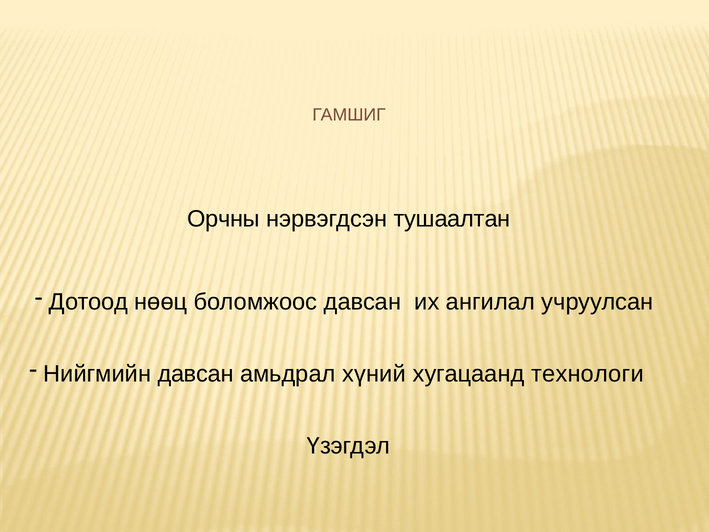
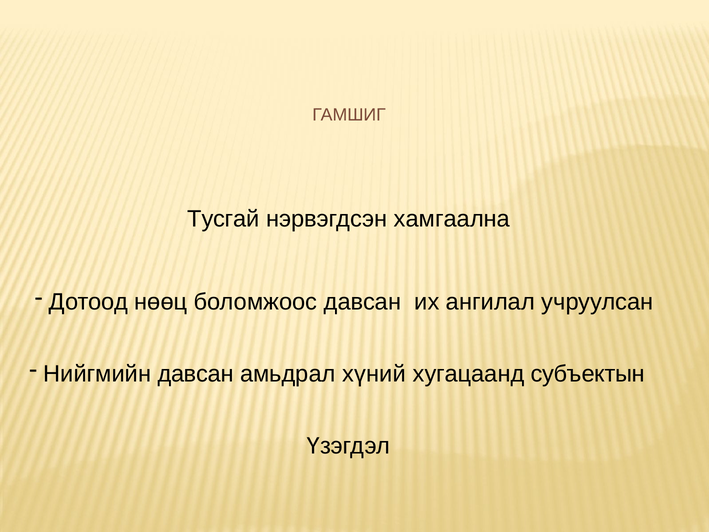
Орчны: Орчны -> Тусгай
тушаалтан: тушаалтан -> хамгаална
технологи: технологи -> субъектын
